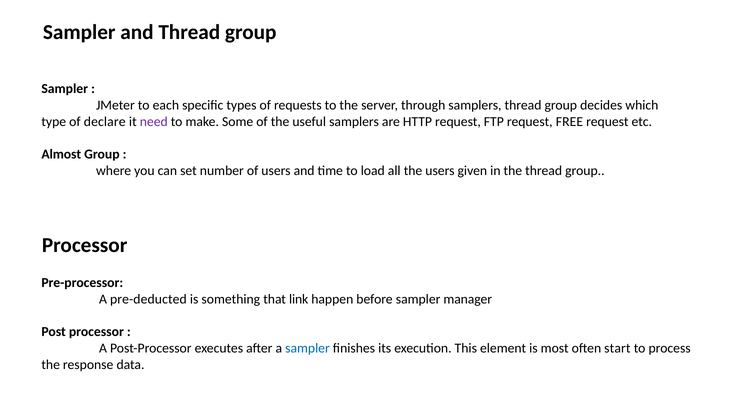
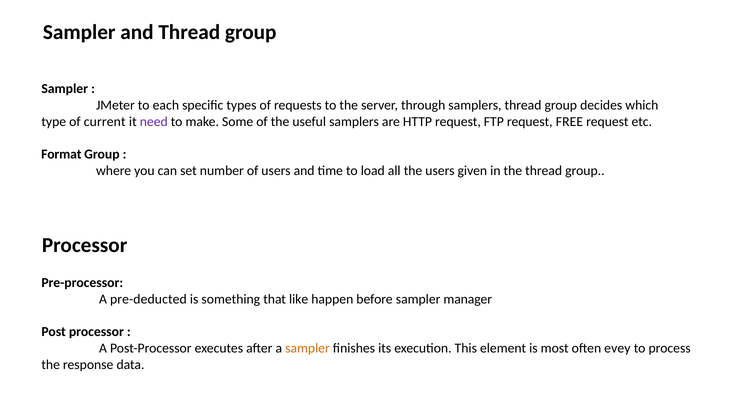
declare: declare -> current
Almost: Almost -> Format
link: link -> like
sampler at (307, 348) colour: blue -> orange
start: start -> evey
